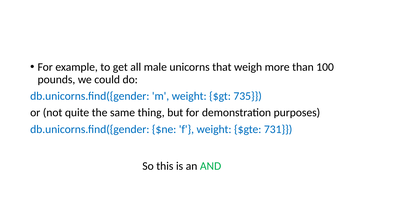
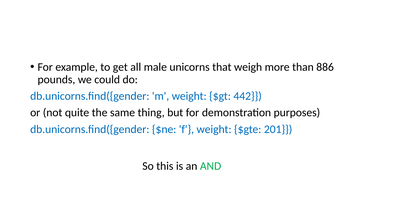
100: 100 -> 886
735: 735 -> 442
731: 731 -> 201
